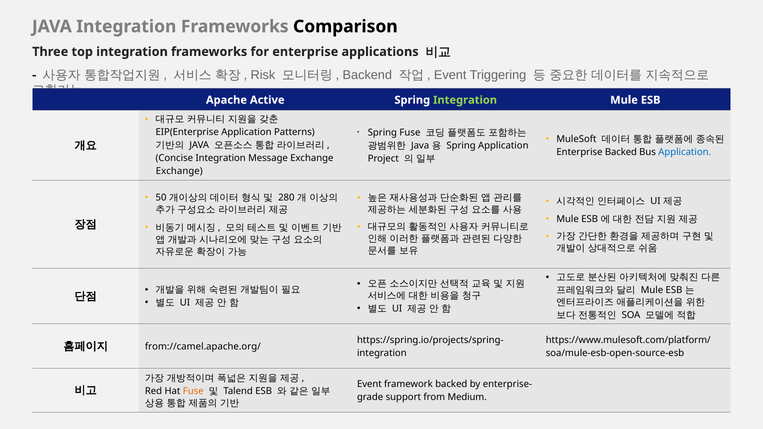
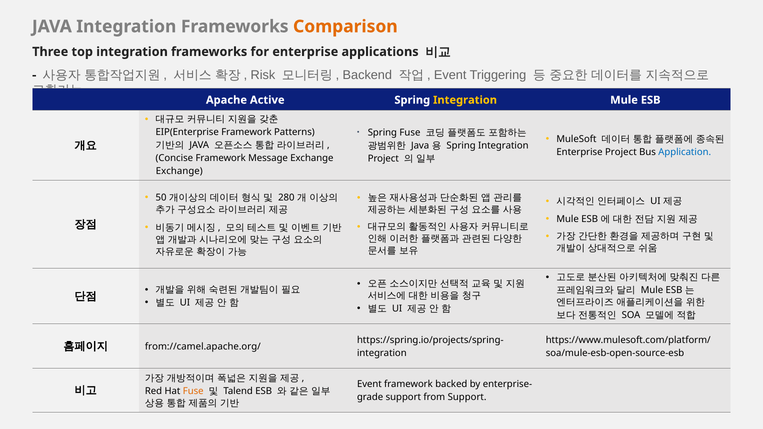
Comparison colour: black -> orange
Integration at (465, 100) colour: light green -> yellow
EIP(Enterprise Application: Application -> Framework
Application at (503, 146): Application -> Integration
Enterprise Backed: Backed -> Project
Concise Integration: Integration -> Framework
from Medium: Medium -> Support
